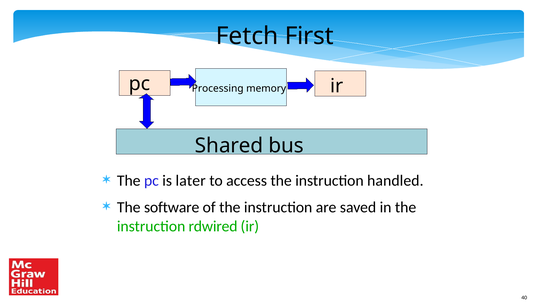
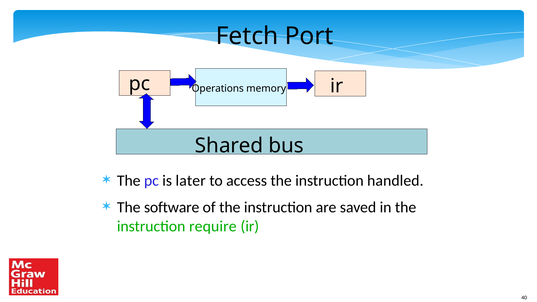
First: First -> Port
Processing: Processing -> Operations
rdwired: rdwired -> require
